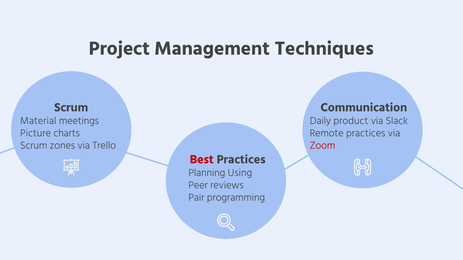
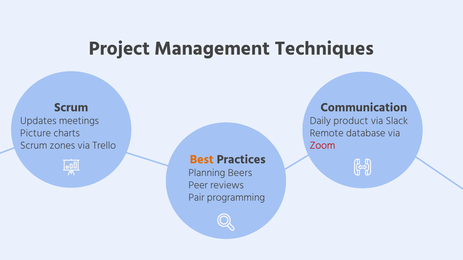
Material: Material -> Updates
Remote practices: practices -> database
Best colour: red -> orange
Using: Using -> Beers
